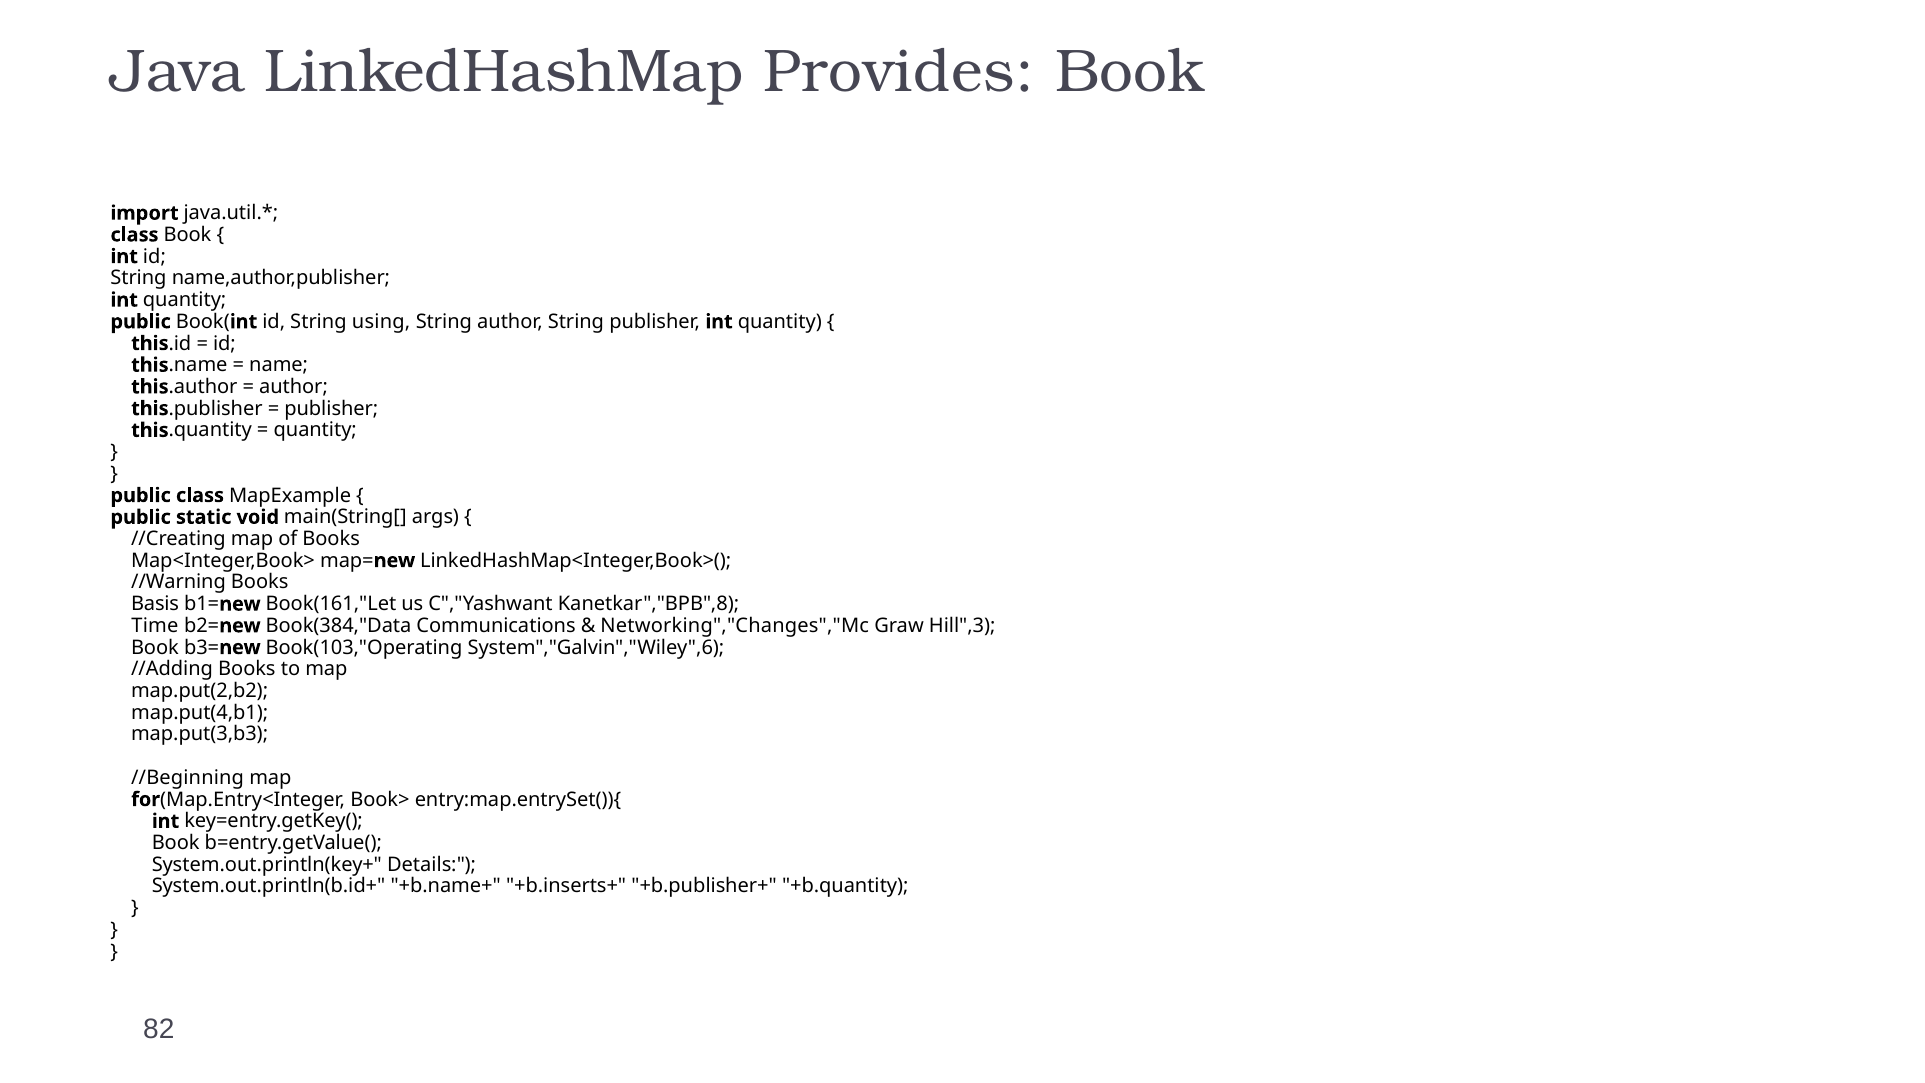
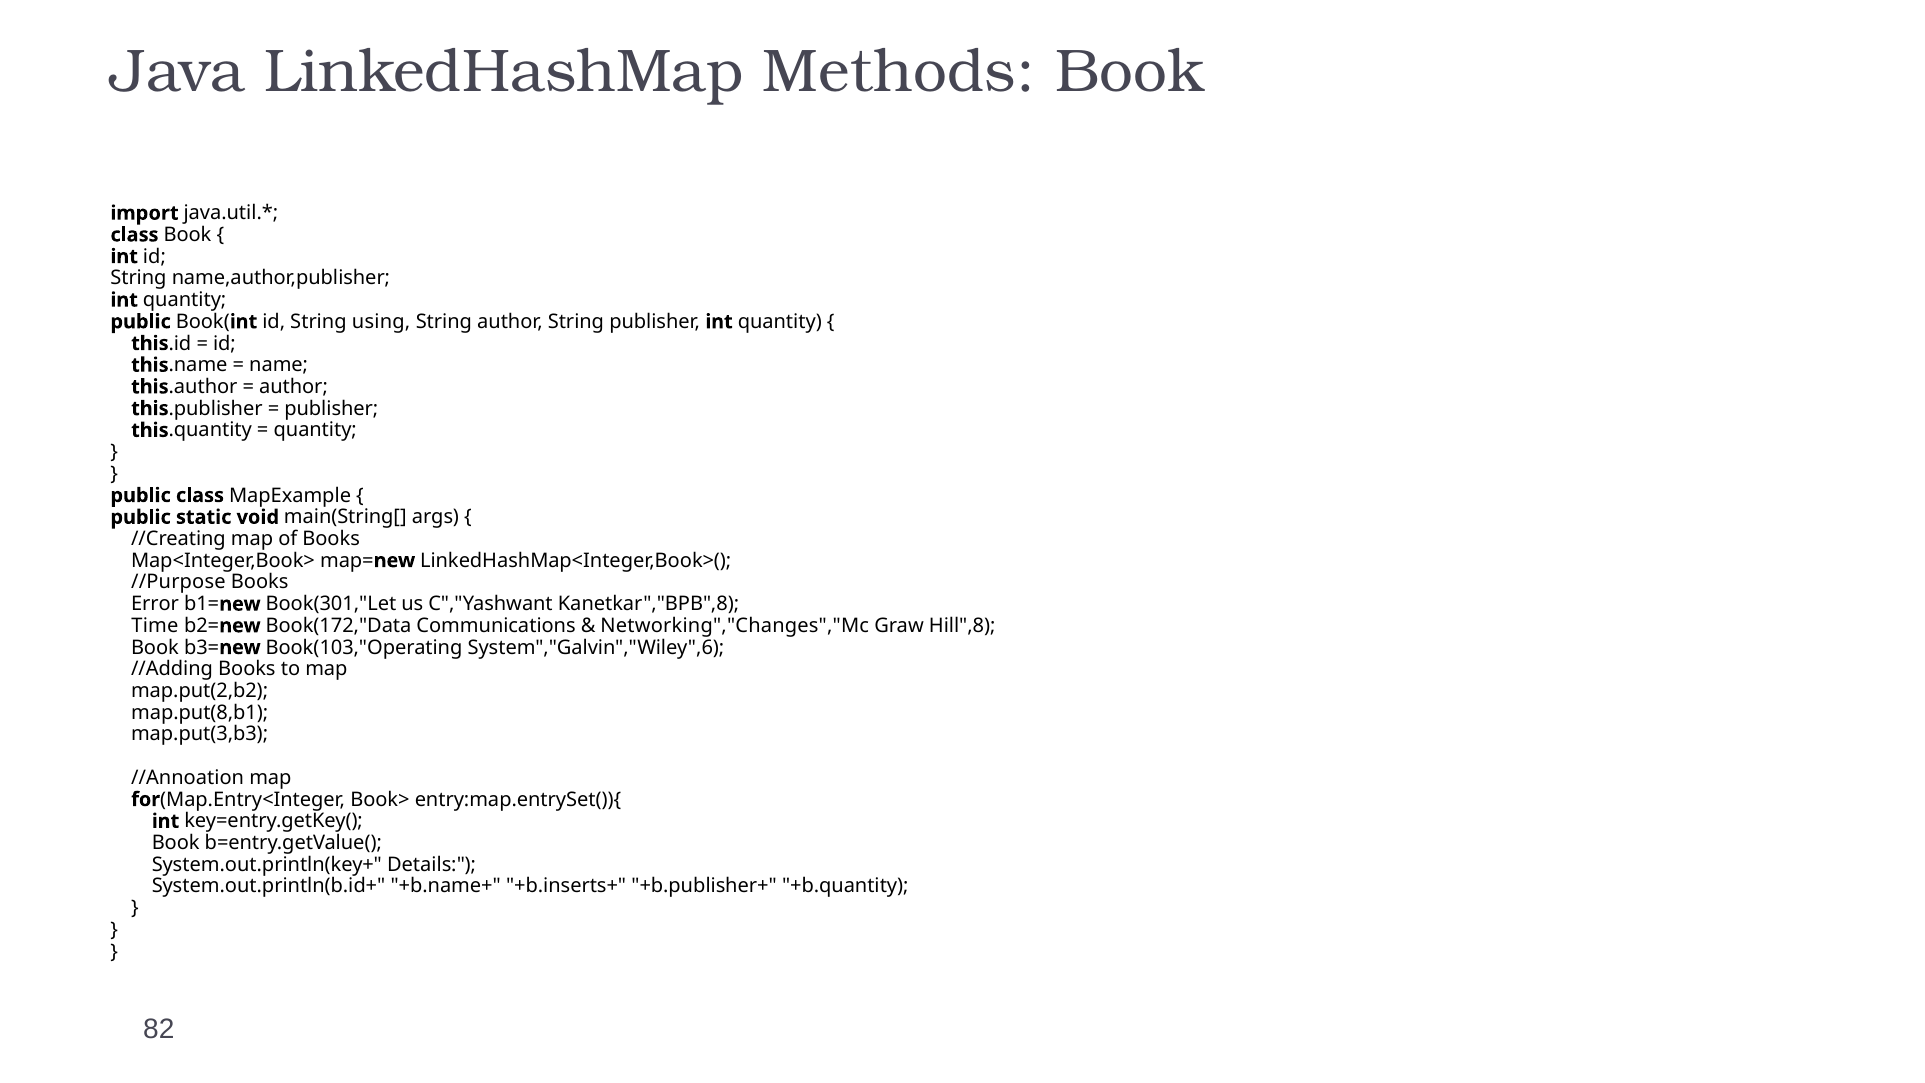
Provides: Provides -> Methods
//Warning: //Warning -> //Purpose
Basis: Basis -> Error
Book(161,"Let: Book(161,"Let -> Book(301,"Let
Book(384,"Data: Book(384,"Data -> Book(172,"Data
Hill",3: Hill",3 -> Hill",8
map.put(4,b1: map.put(4,b1 -> map.put(8,b1
//Beginning: //Beginning -> //Annoation
